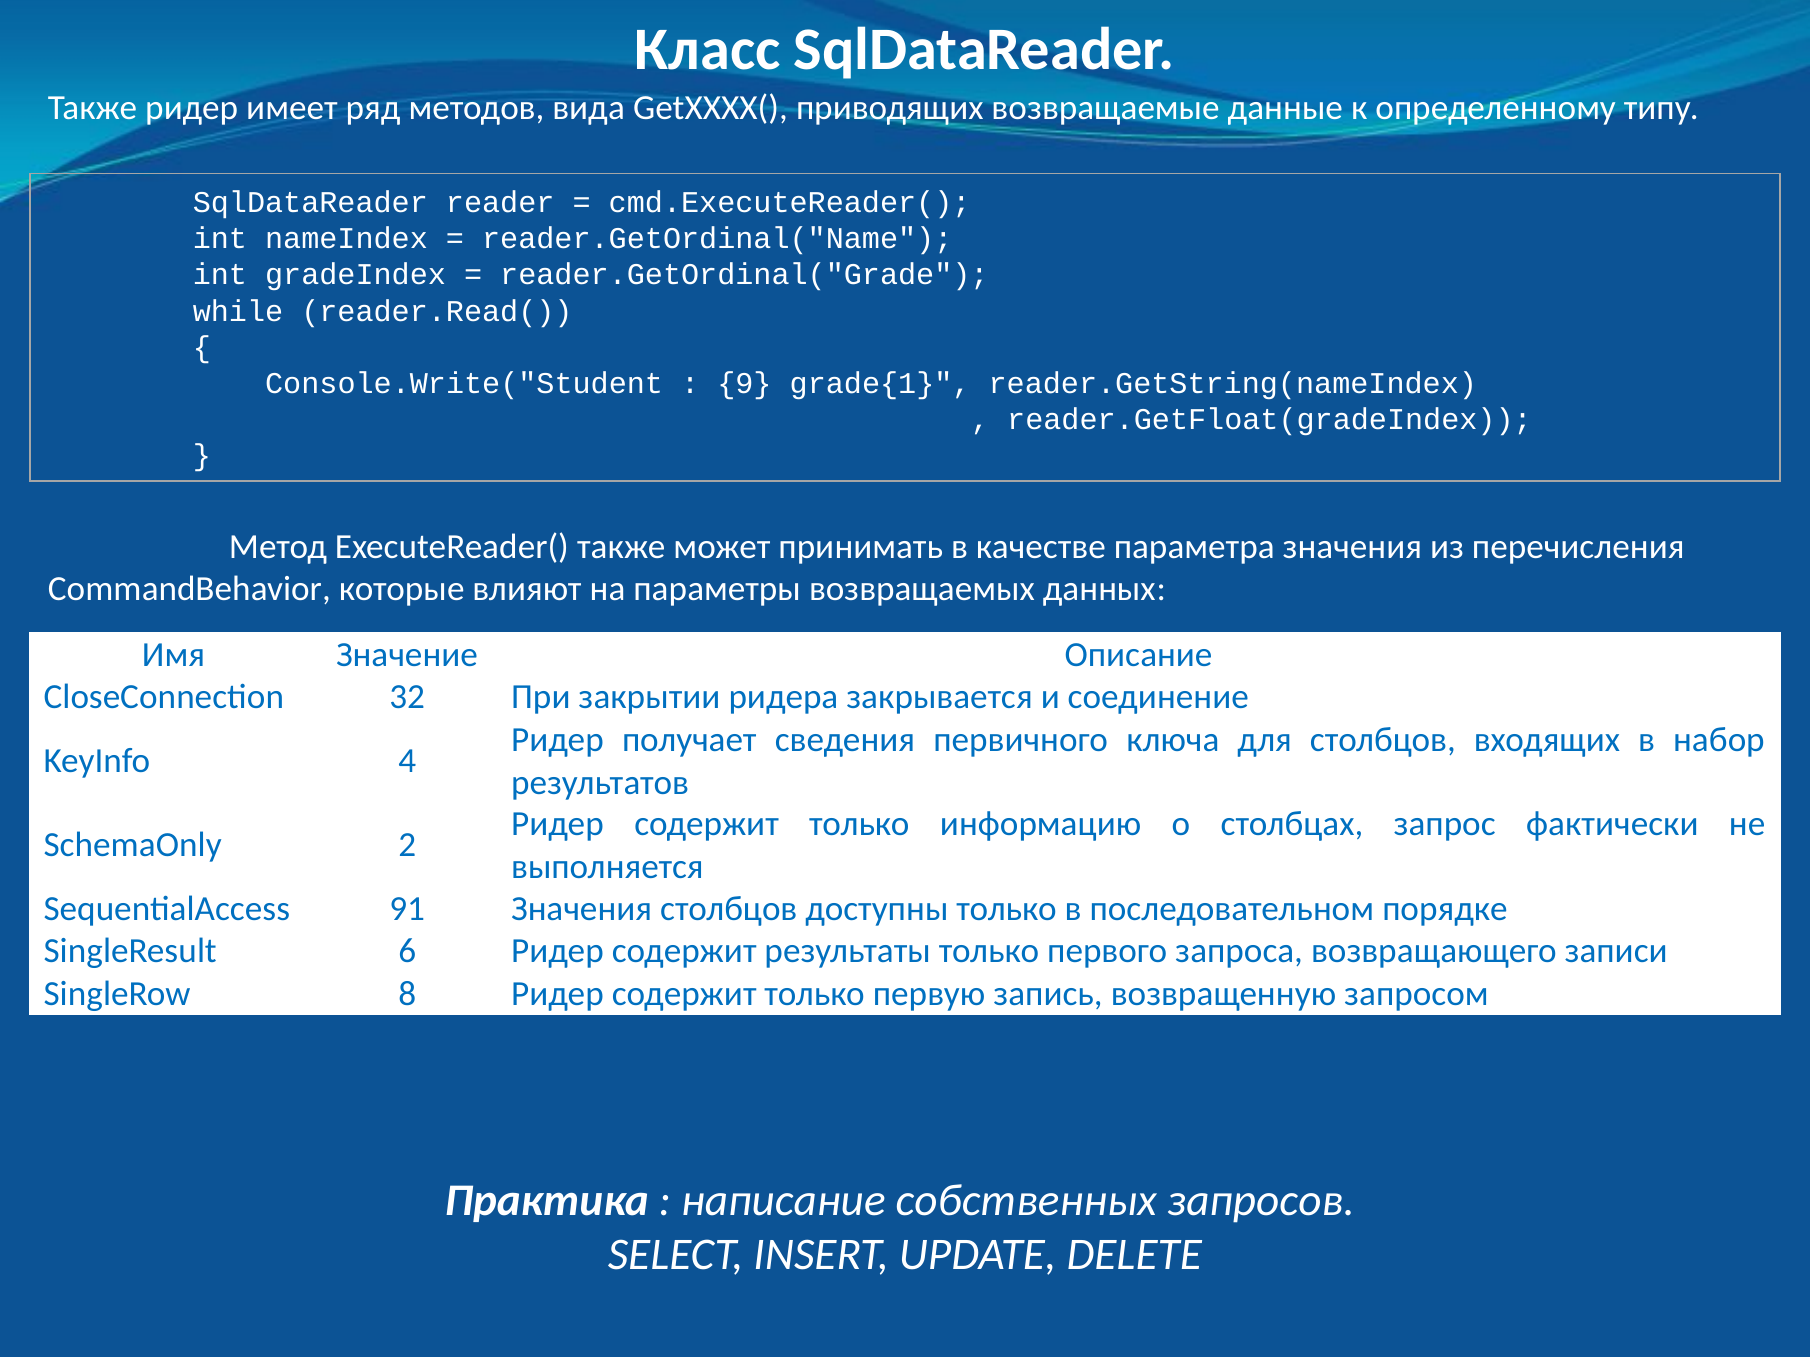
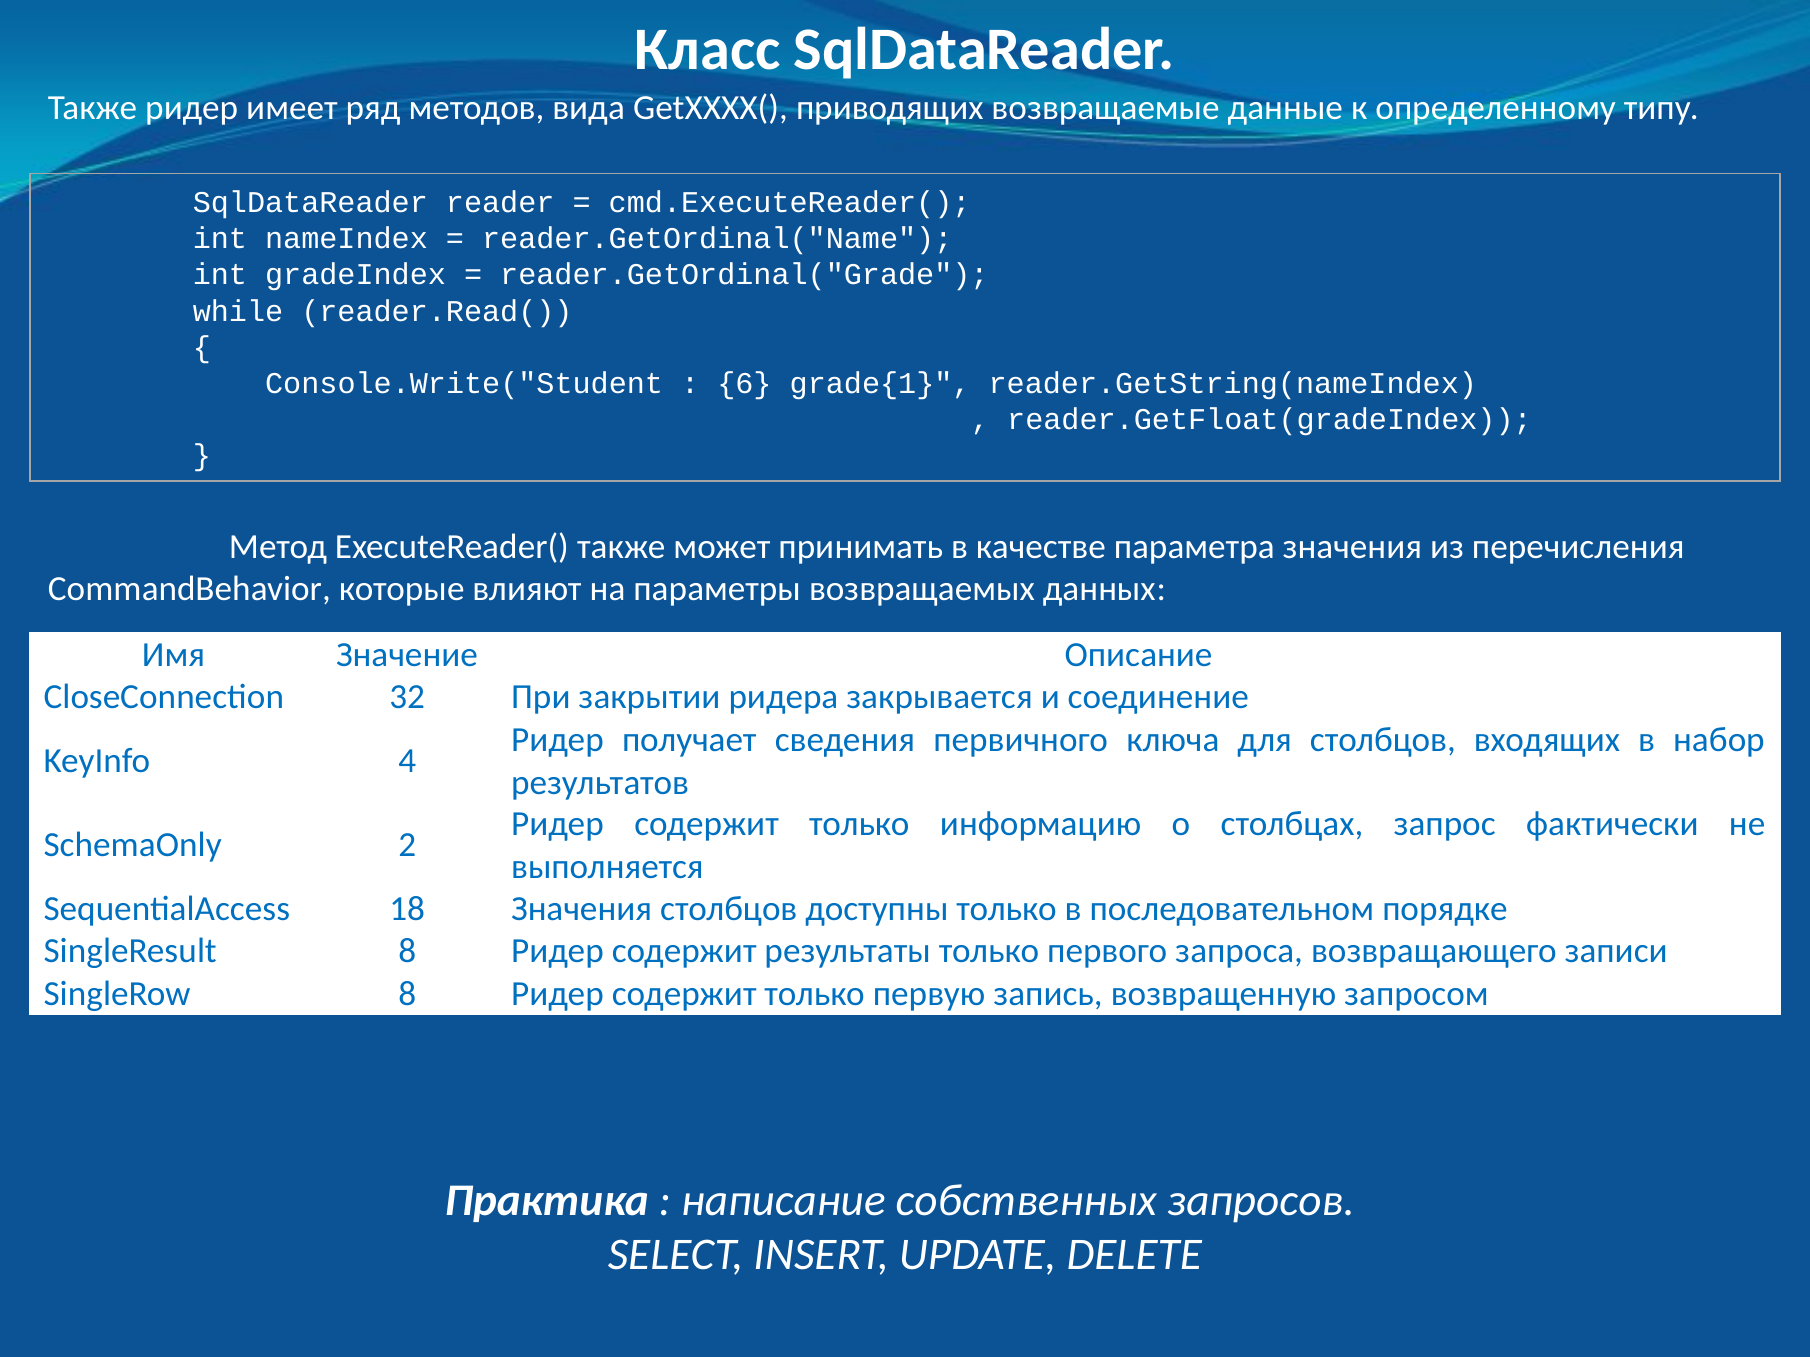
9: 9 -> 6
91: 91 -> 18
SingleResult 6: 6 -> 8
